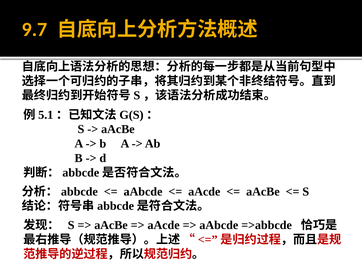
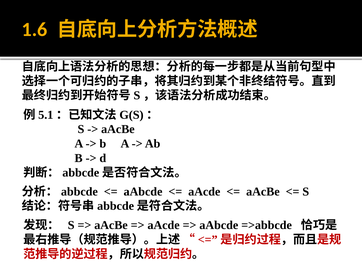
9.7: 9.7 -> 1.6
